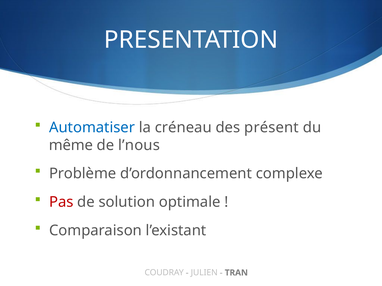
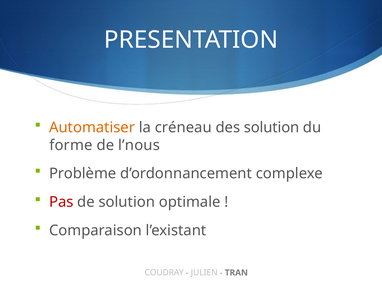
Automatiser colour: blue -> orange
des présent: présent -> solution
même: même -> forme
